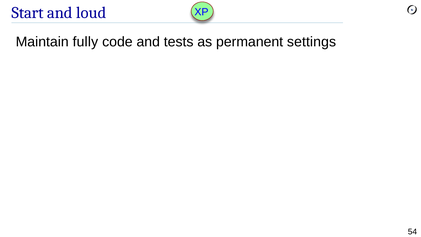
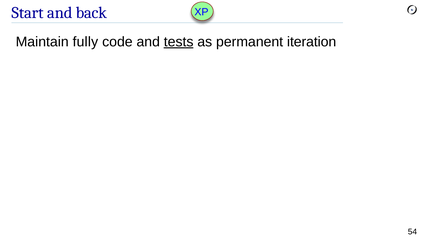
loud: loud -> back
tests underline: none -> present
settings: settings -> iteration
